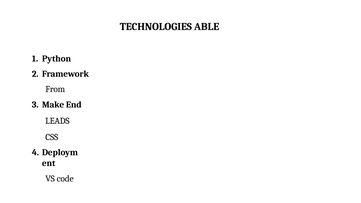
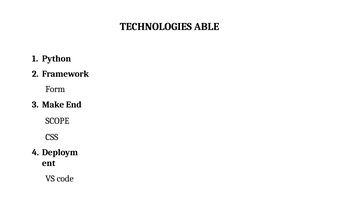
From: From -> Form
LEADS: LEADS -> SCOPE
